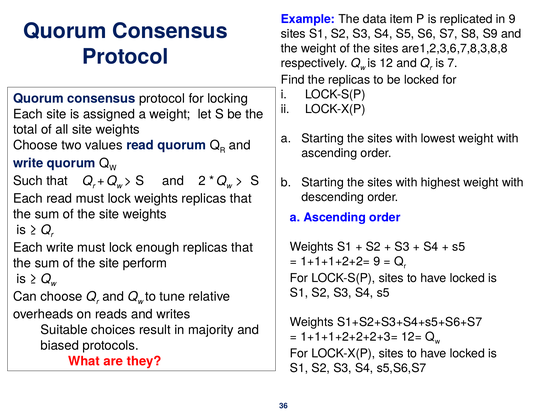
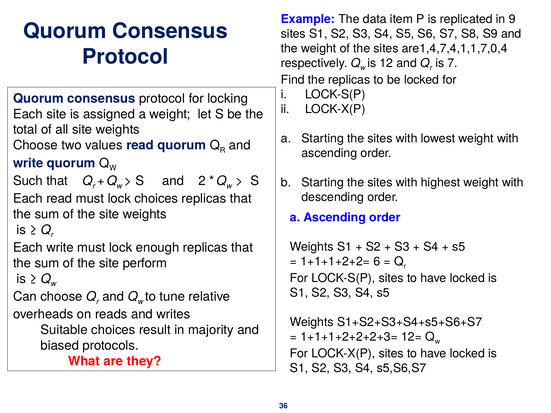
are1,2,3,6,7,8,3,8,8: are1,2,3,6,7,8,3,8,8 -> are1,4,7,4,1,1,7,0,4
lock weights: weights -> choices
1+1+1+2+2= 9: 9 -> 6
